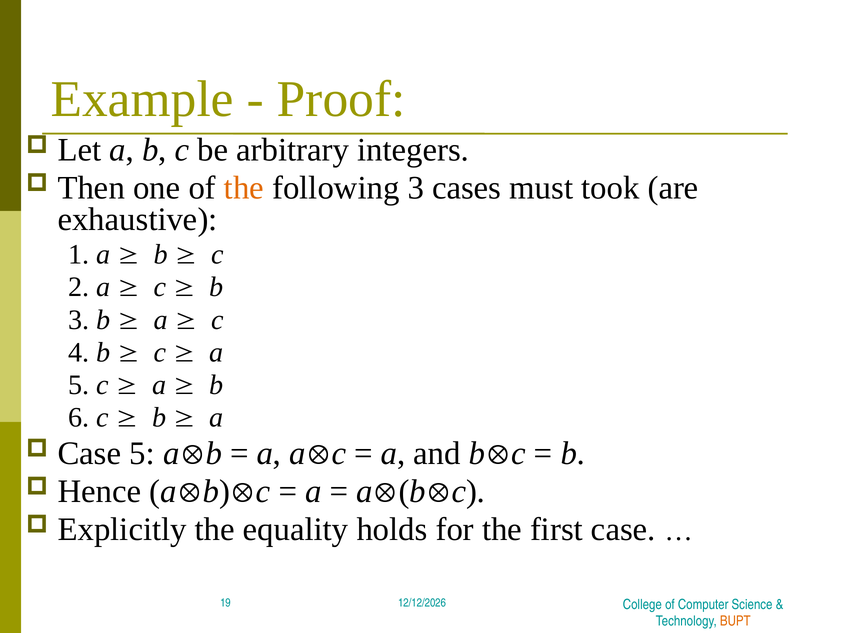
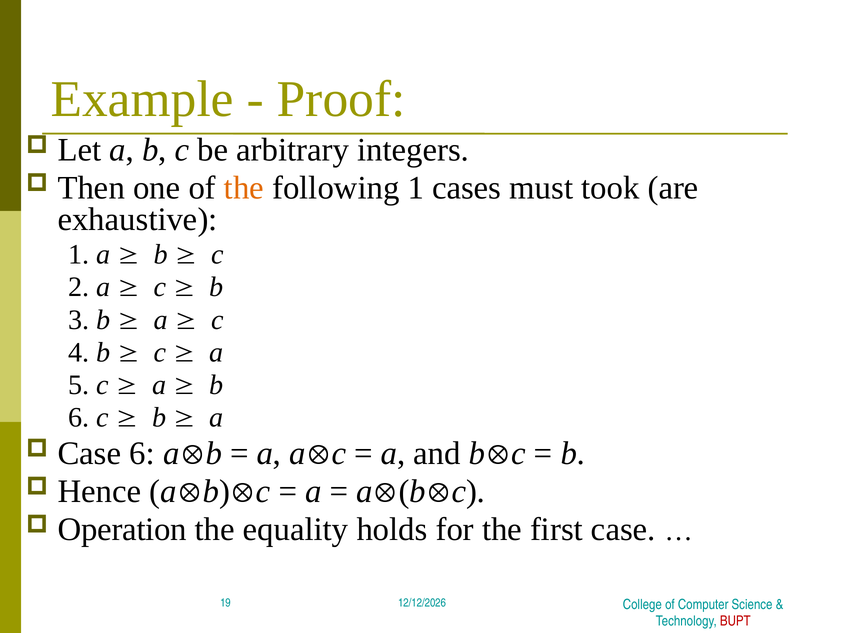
following 3: 3 -> 1
Case 5: 5 -> 6
Explicitly: Explicitly -> Operation
BUPT colour: orange -> red
